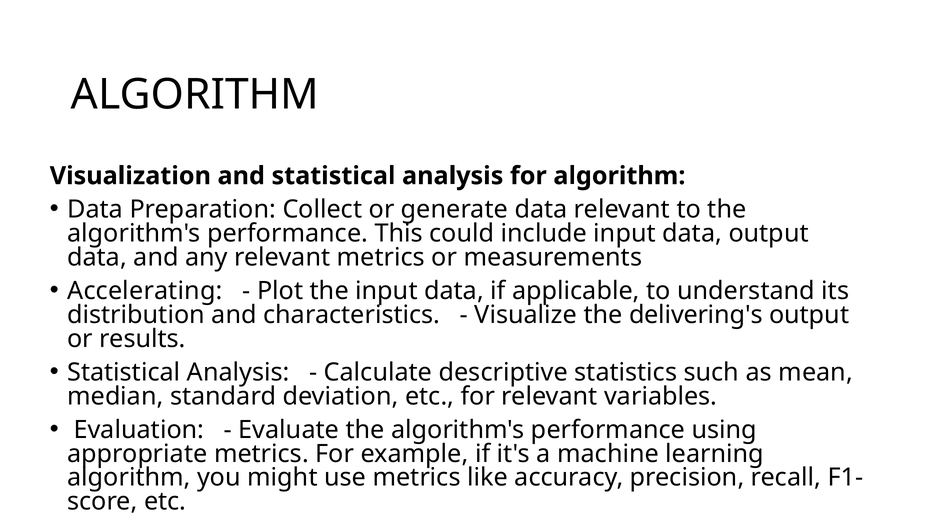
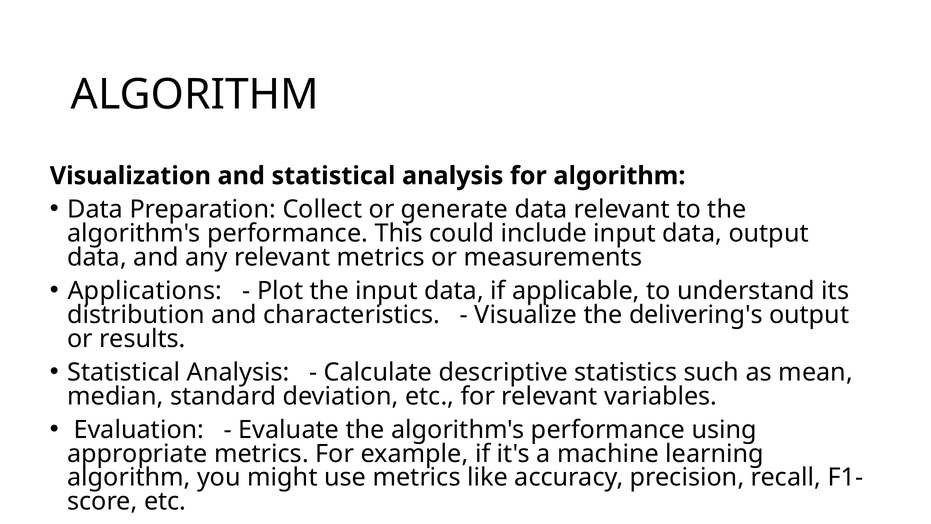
Accelerating: Accelerating -> Applications
